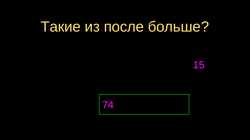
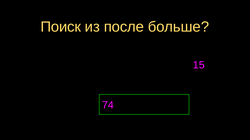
Такие: Такие -> Поиск
